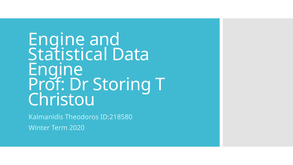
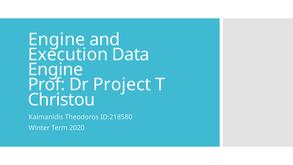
Statistical: Statistical -> Execution
Storing: Storing -> Project
